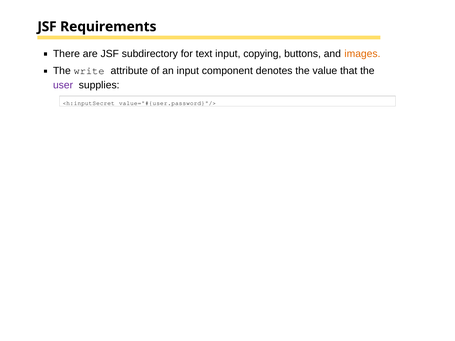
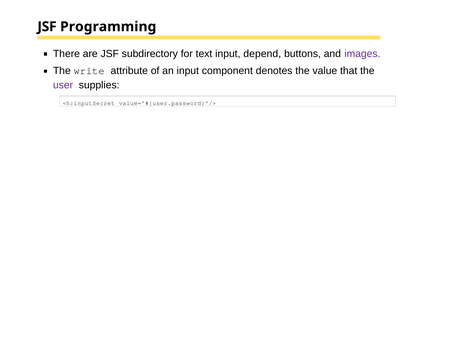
Requirements: Requirements -> Programming
copying: copying -> depend
images colour: orange -> purple
